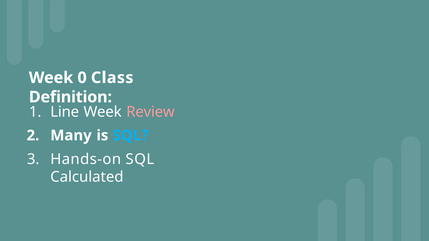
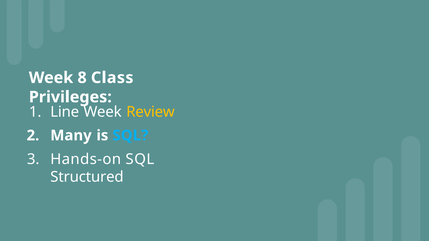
0: 0 -> 8
Deﬁnition: Deﬁnition -> Privileges
Review colour: pink -> yellow
Calculated: Calculated -> Structured
